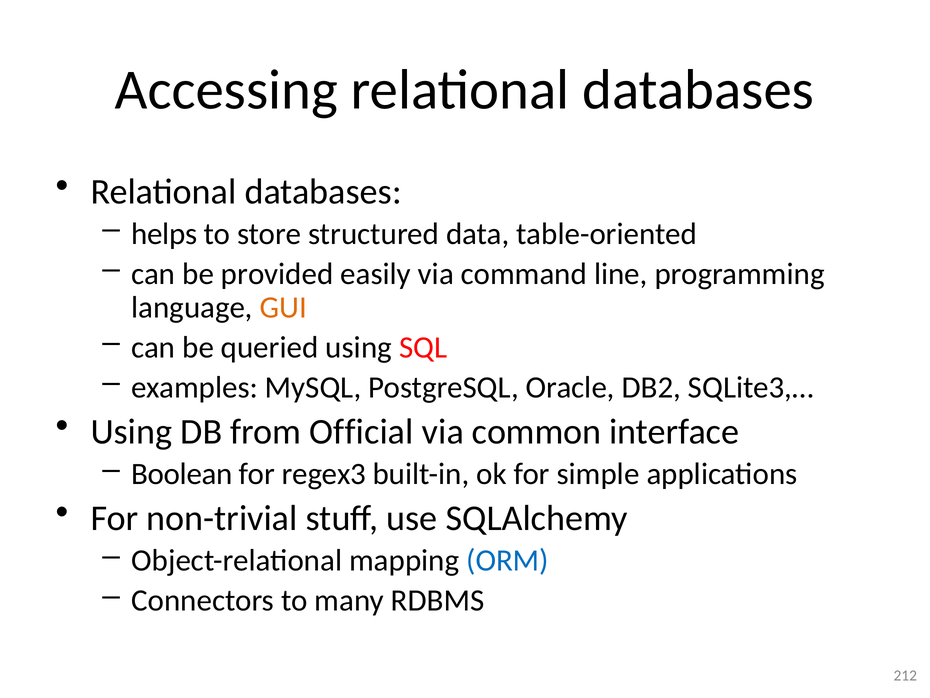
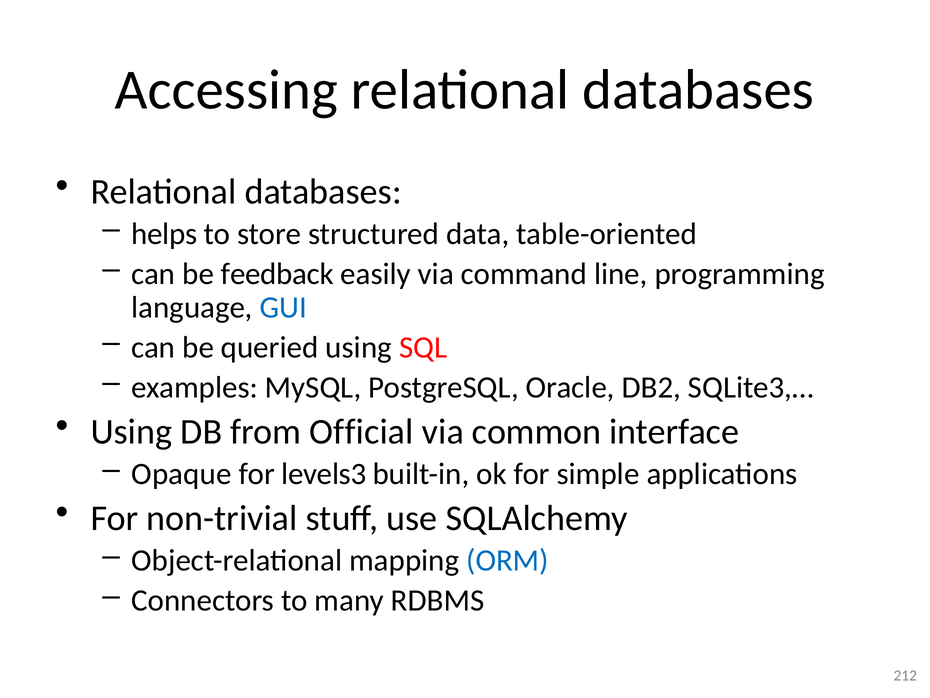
provided: provided -> feedback
GUI colour: orange -> blue
Boolean: Boolean -> Opaque
regex3: regex3 -> levels3
